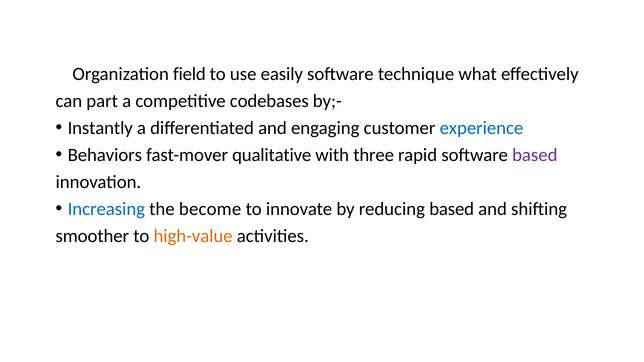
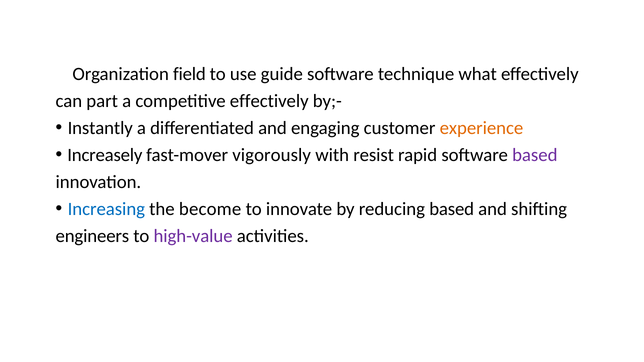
easily: easily -> guide
competitive codebases: codebases -> effectively
experience colour: blue -> orange
Behaviors: Behaviors -> Increasely
qualitative: qualitative -> vigorously
three: three -> resist
smoother: smoother -> engineers
high-value colour: orange -> purple
